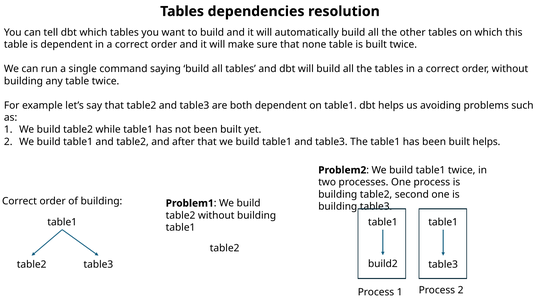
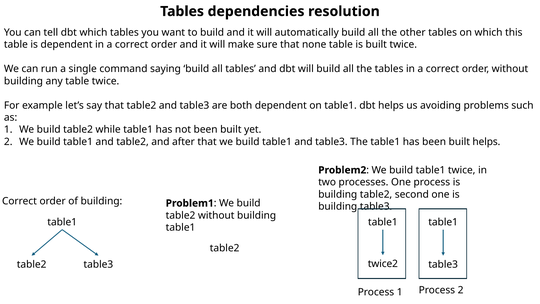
build2: build2 -> twice2
